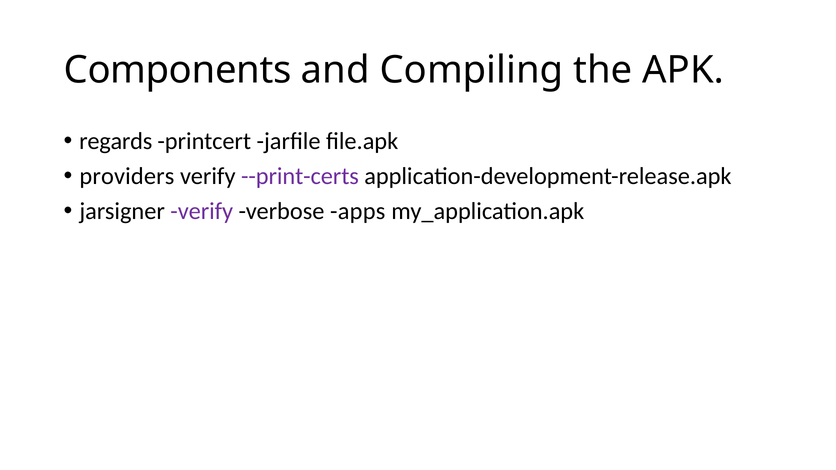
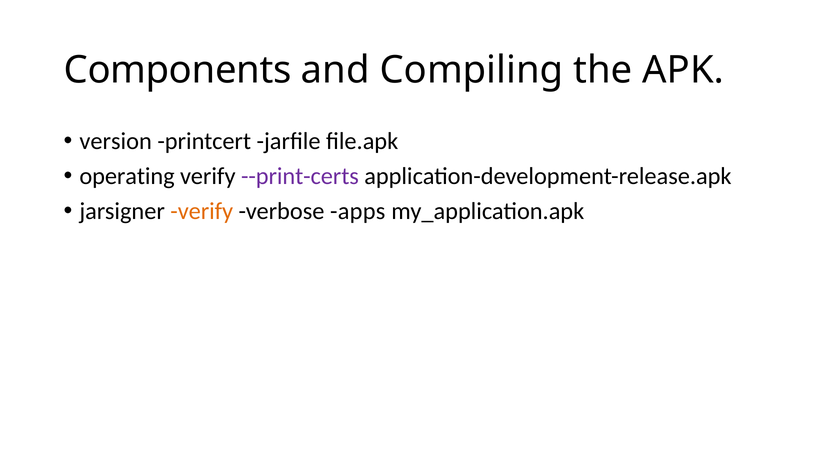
regards: regards -> version
providers: providers -> operating
verify at (202, 211) colour: purple -> orange
